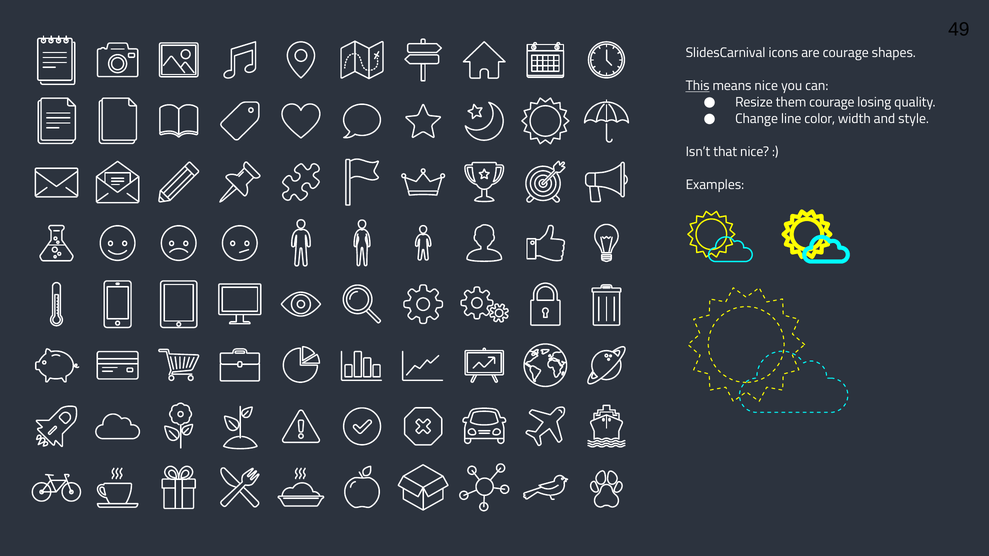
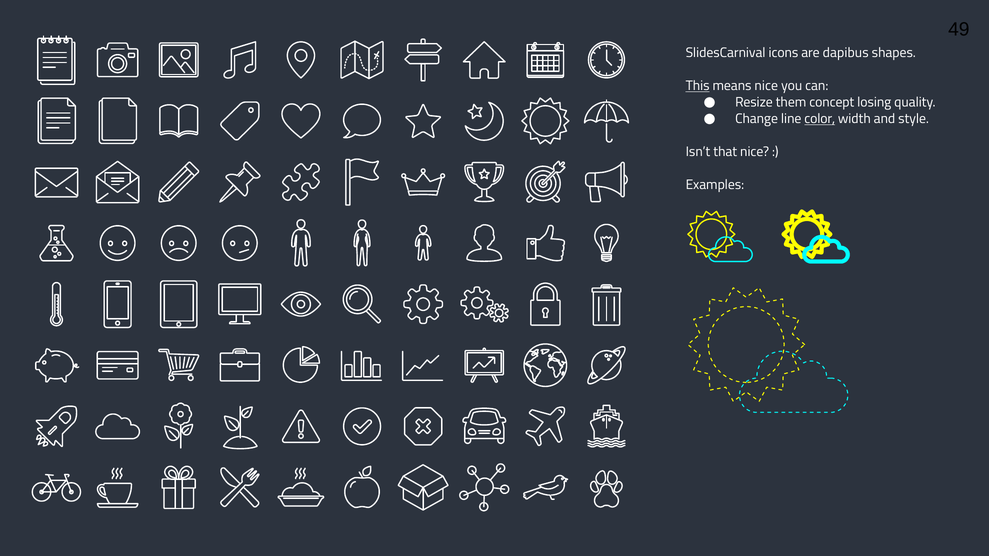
are courage: courage -> dapibus
them courage: courage -> concept
color underline: none -> present
